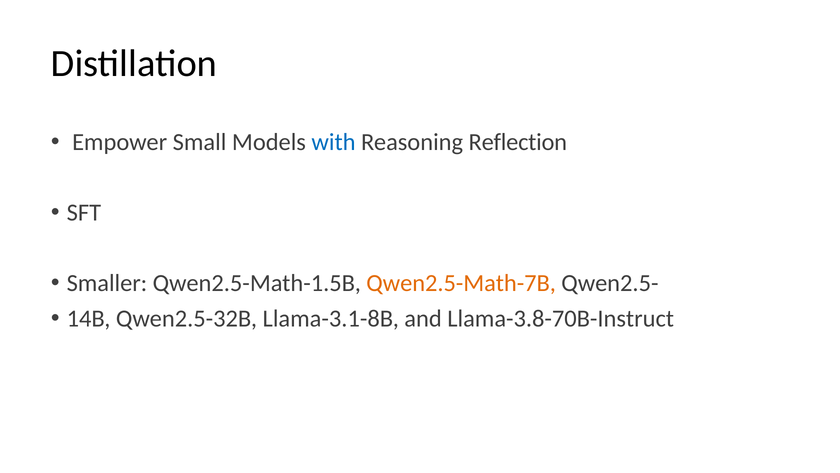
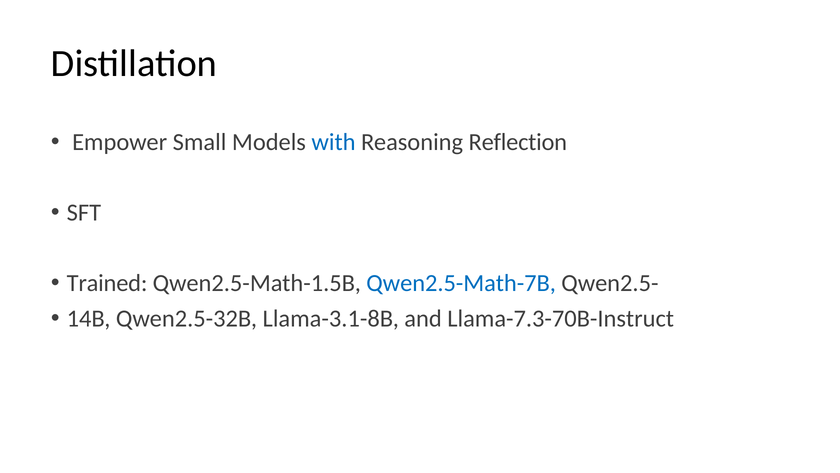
Smaller: Smaller -> Trained
Qwen2.5-Math-7B colour: orange -> blue
Llama-3.8-70B-Instruct: Llama-3.8-70B-Instruct -> Llama-7.3-70B-Instruct
